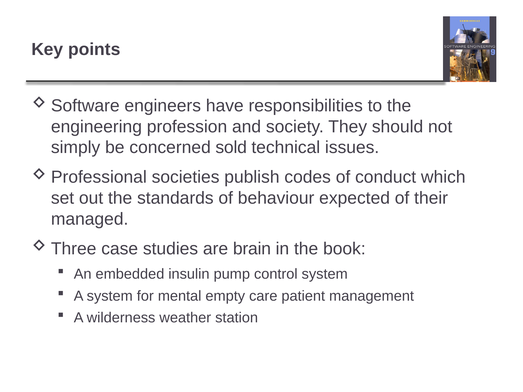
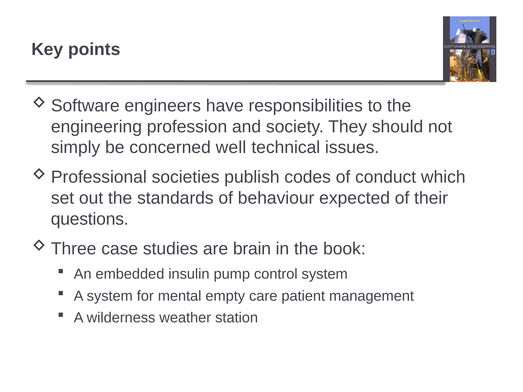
sold: sold -> well
managed: managed -> questions
